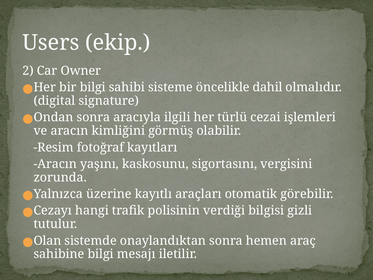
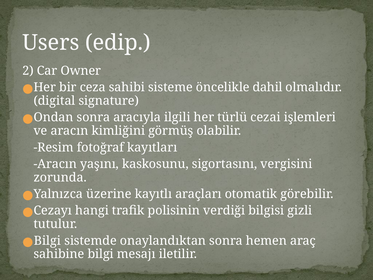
ekip: ekip -> edip
bir bilgi: bilgi -> ceza
Olan at (47, 240): Olan -> Bilgi
